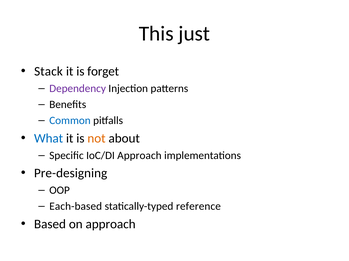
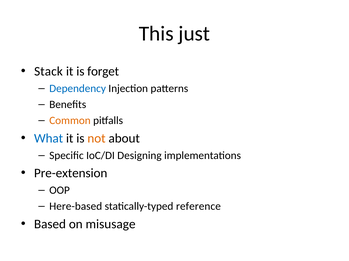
Dependency colour: purple -> blue
Common colour: blue -> orange
IoC/DI Approach: Approach -> Designing
Pre-designing: Pre-designing -> Pre-extension
Each-based: Each-based -> Here-based
on approach: approach -> misusage
